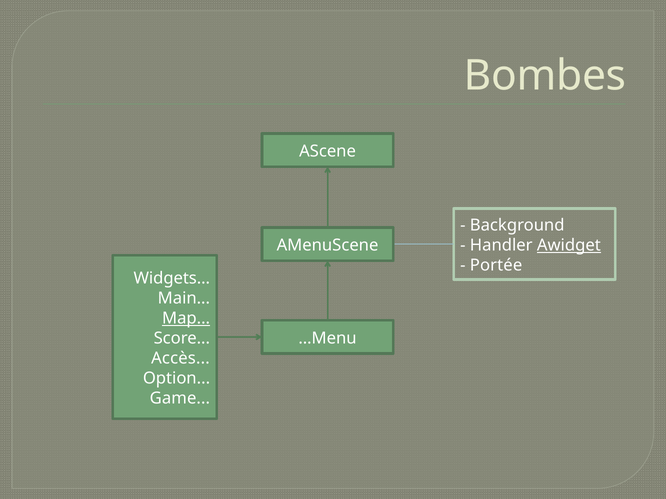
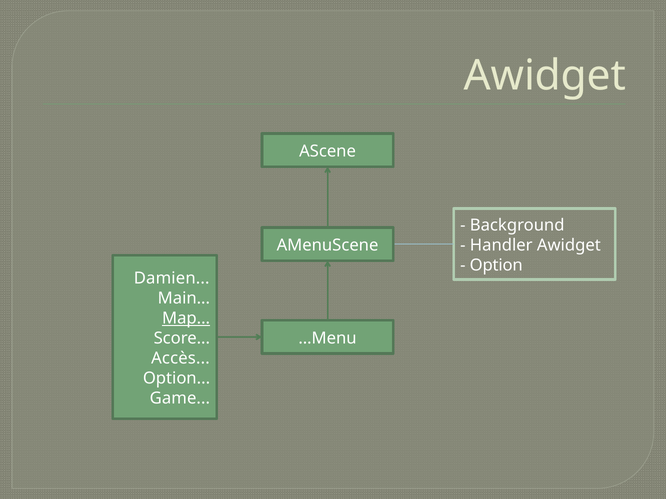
Bombes at (545, 76): Bombes -> Awidget
Awidget at (569, 245) underline: present -> none
Portée at (496, 265): Portée -> Option
Widgets: Widgets -> Damien
